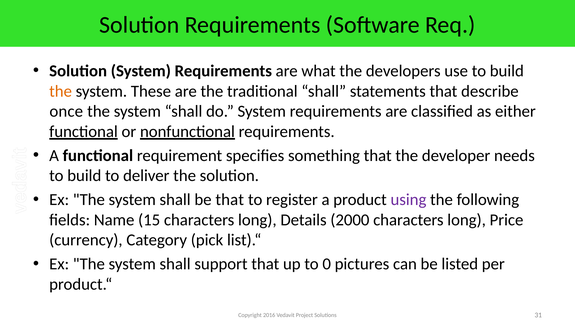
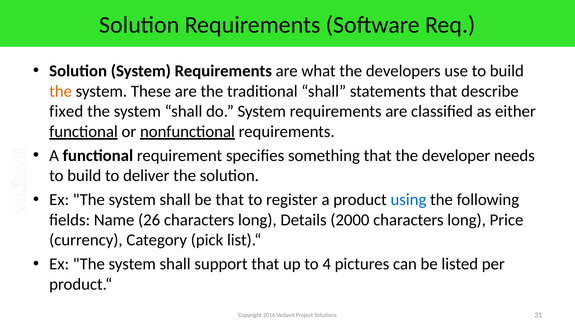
once: once -> fixed
using colour: purple -> blue
15: 15 -> 26
0: 0 -> 4
